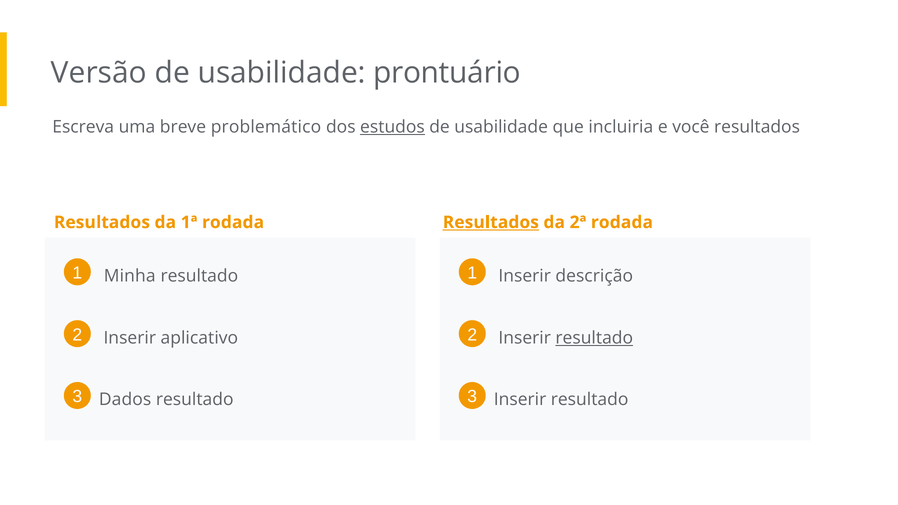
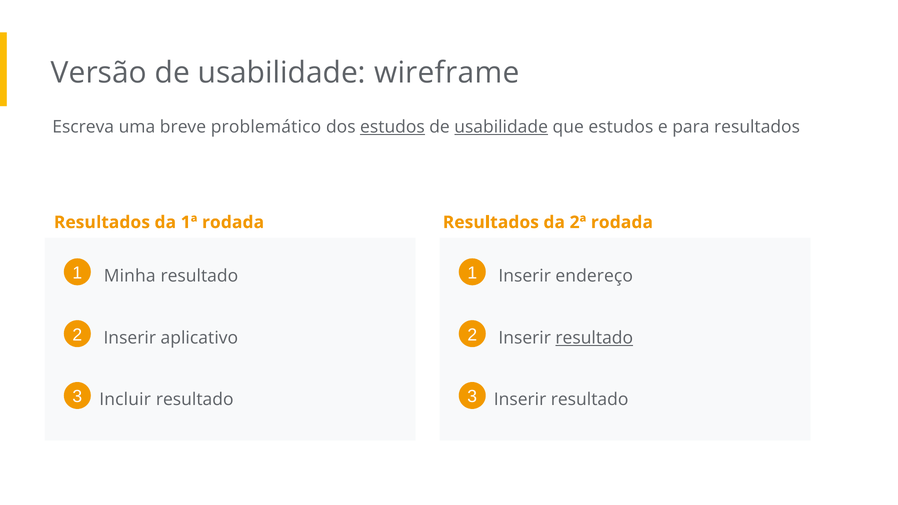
prontuário: prontuário -> wireframe
usabilidade at (501, 127) underline: none -> present
que incluiria: incluiria -> estudos
você: você -> para
Resultados at (491, 222) underline: present -> none
descrição: descrição -> endereço
Dados: Dados -> Incluir
